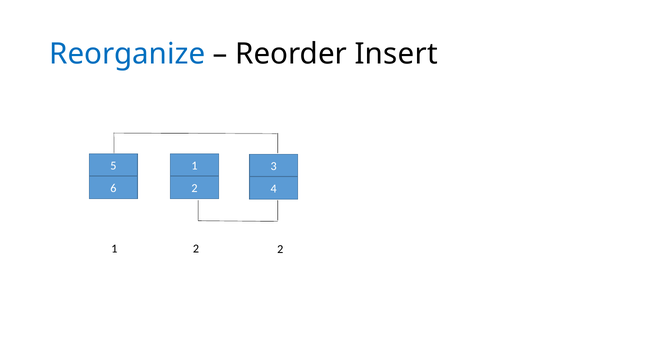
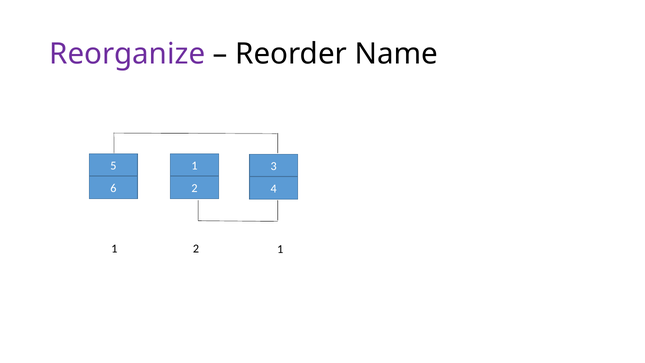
Reorganize colour: blue -> purple
Insert: Insert -> Name
2 2: 2 -> 1
